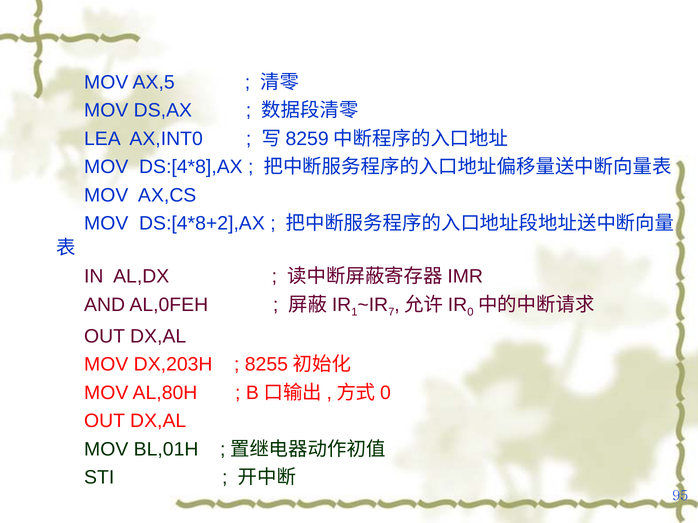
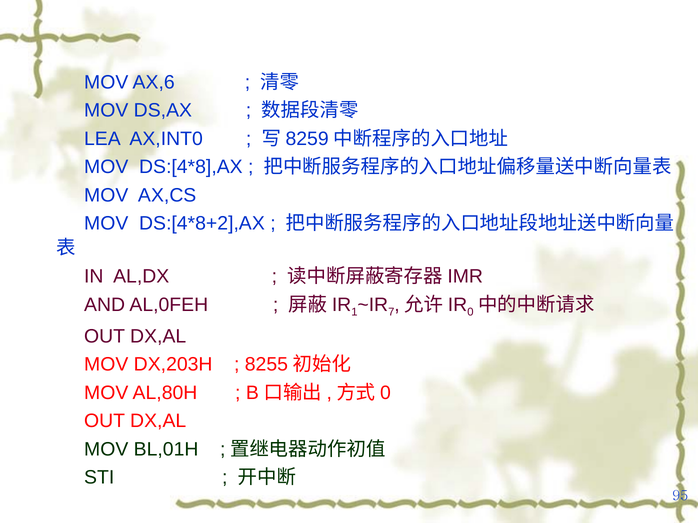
AX,5: AX,5 -> AX,6
